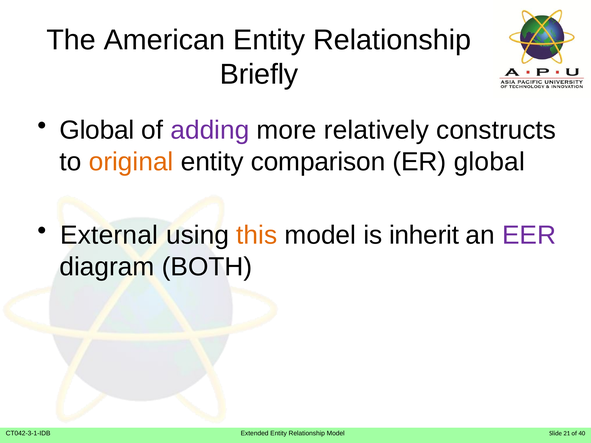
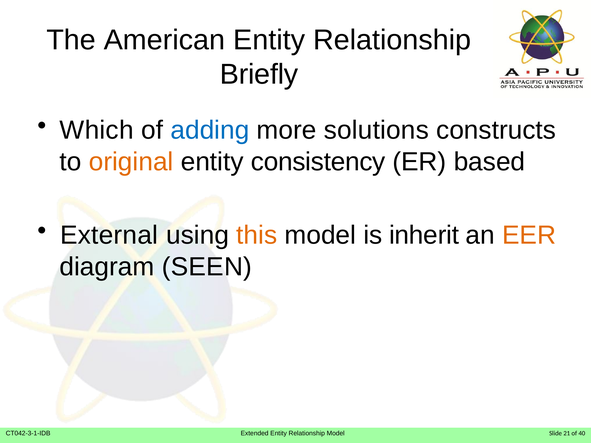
Global at (97, 130): Global -> Which
adding colour: purple -> blue
relatively: relatively -> solutions
comparison: comparison -> consistency
ER global: global -> based
EER colour: purple -> orange
BOTH: BOTH -> SEEN
